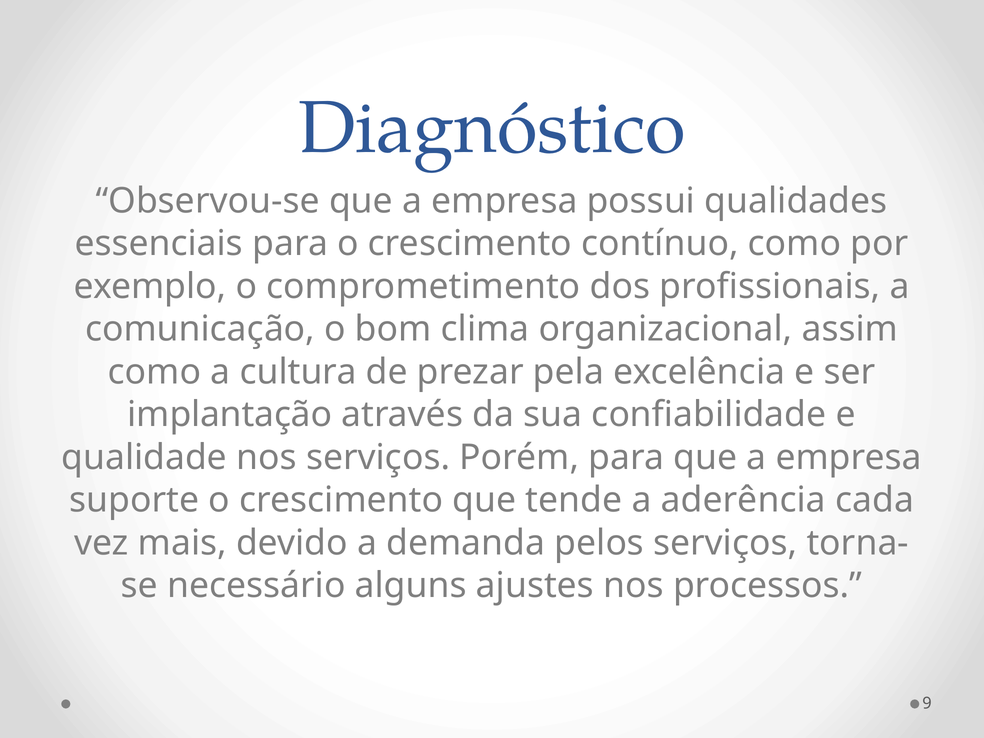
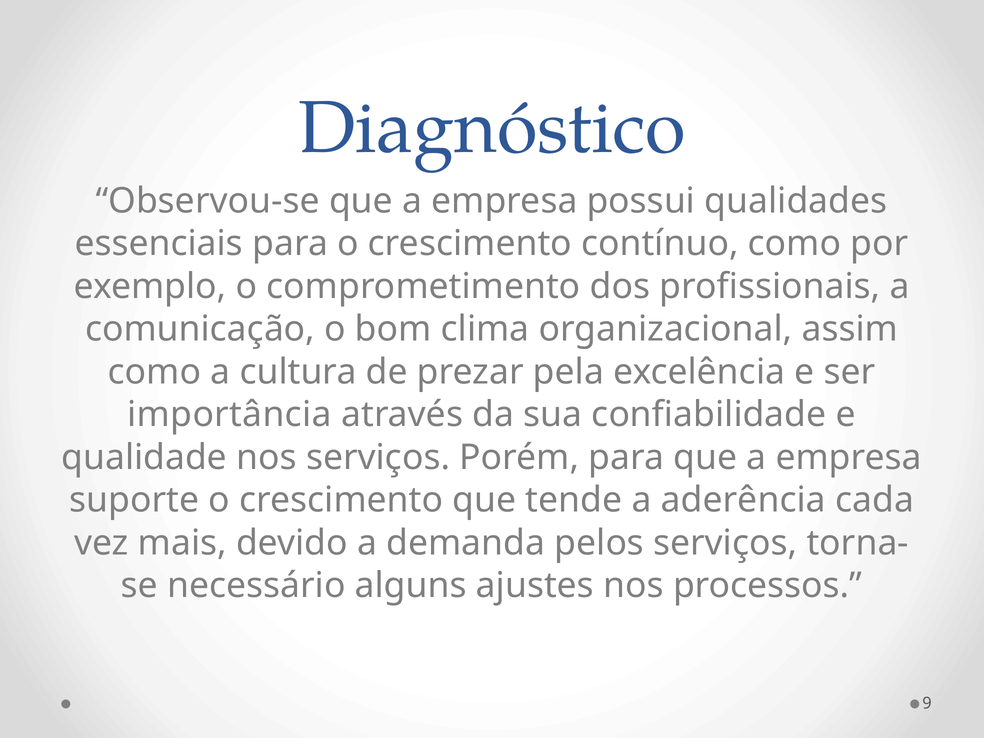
implantação: implantação -> importância
